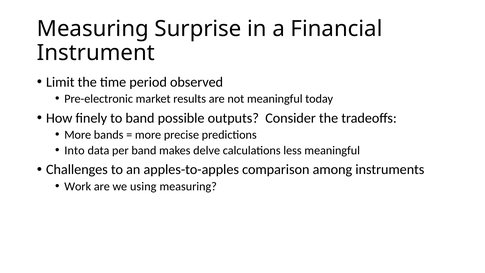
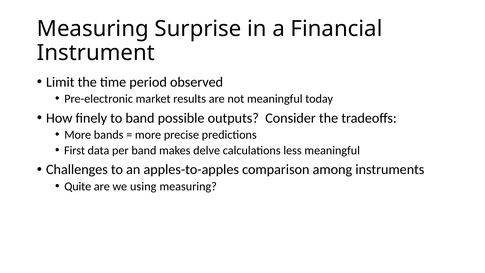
Into: Into -> First
Work: Work -> Quite
